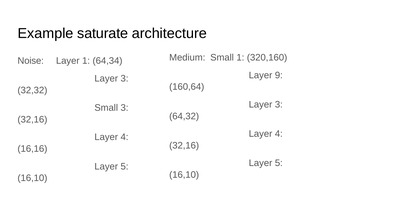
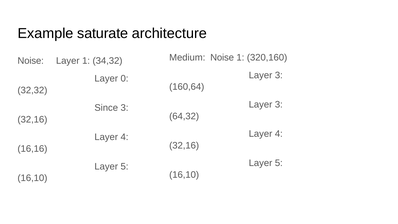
Medium Small: Small -> Noise
64,34: 64,34 -> 34,32
9 at (279, 75): 9 -> 3
3 at (125, 78): 3 -> 0
Small at (106, 108): Small -> Since
